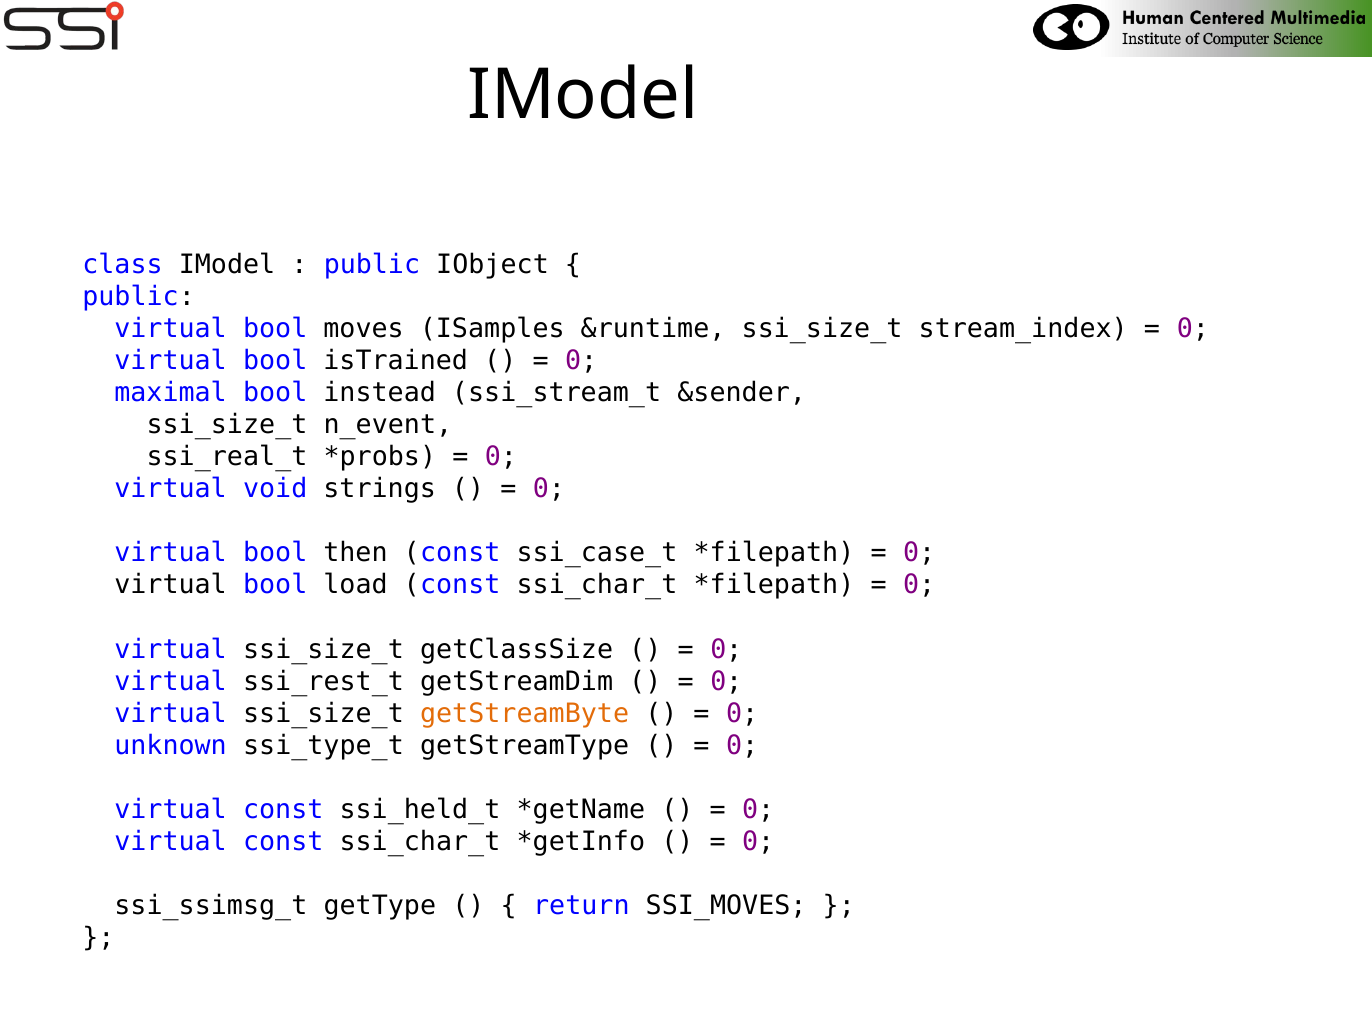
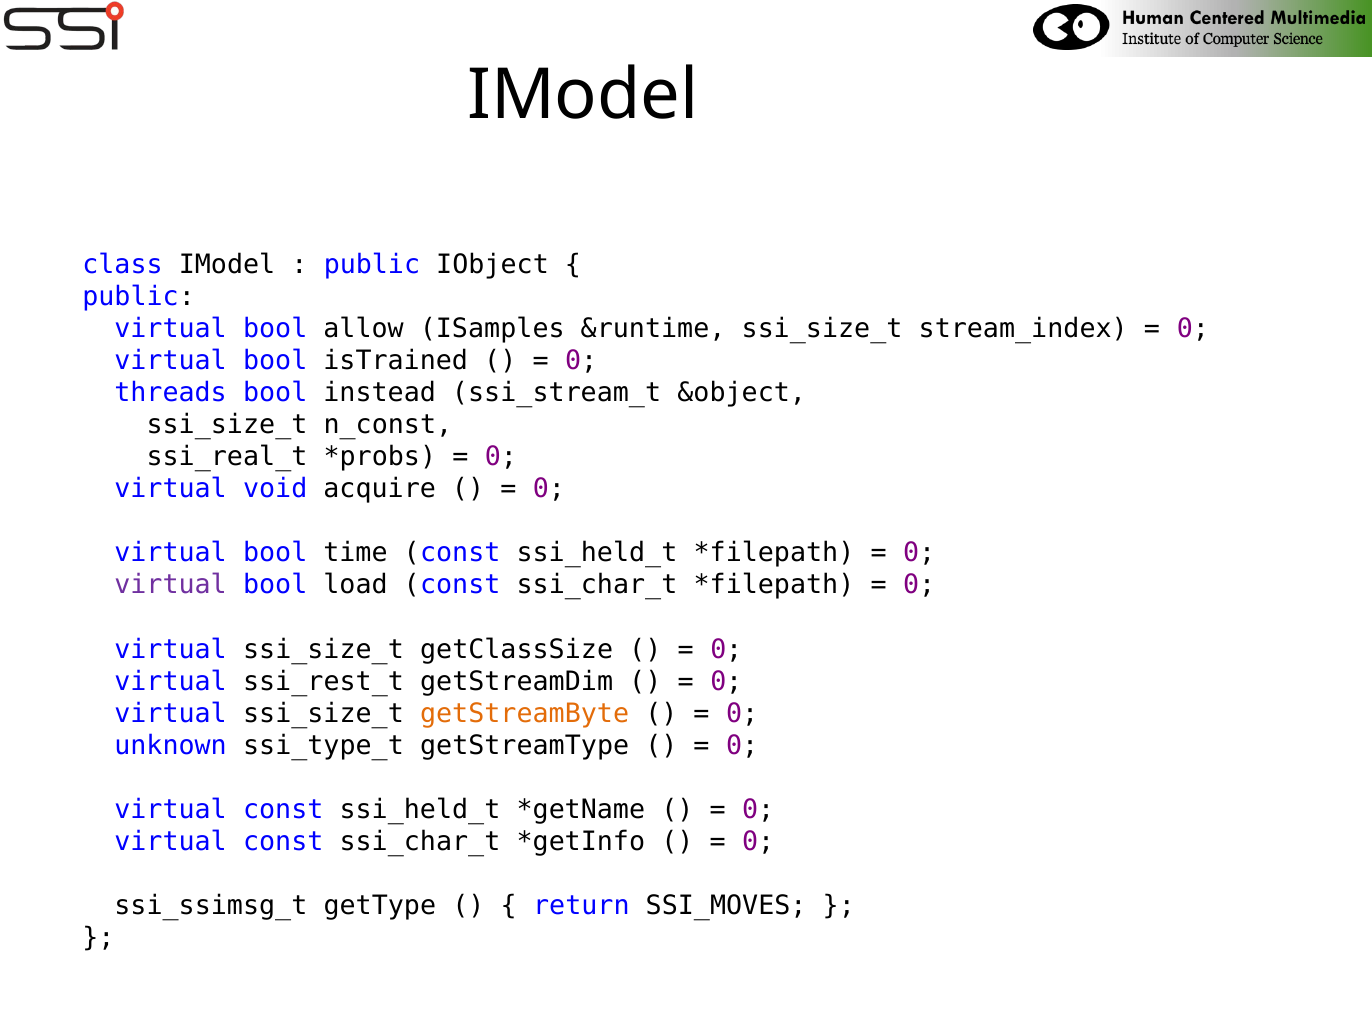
moves: moves -> allow
maximal: maximal -> threads
&sender: &sender -> &object
n_event: n_event -> n_const
strings: strings -> acquire
then: then -> time
ssi_case_t at (597, 553): ssi_case_t -> ssi_held_t
virtual at (171, 585) colour: black -> purple
